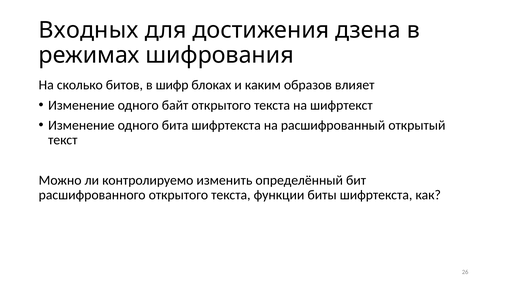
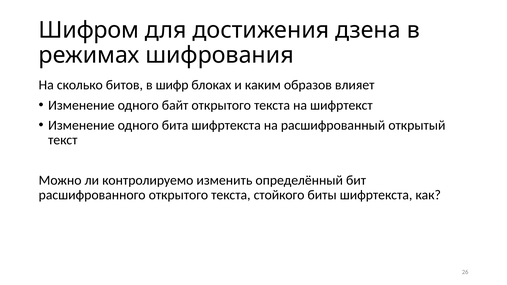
Входных: Входных -> Шифром
функции: функции -> стойкого
